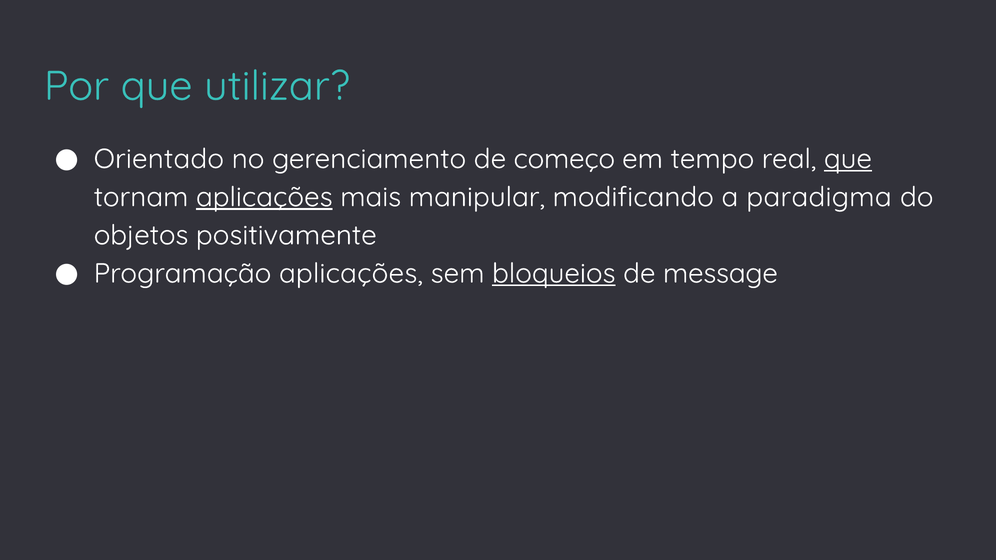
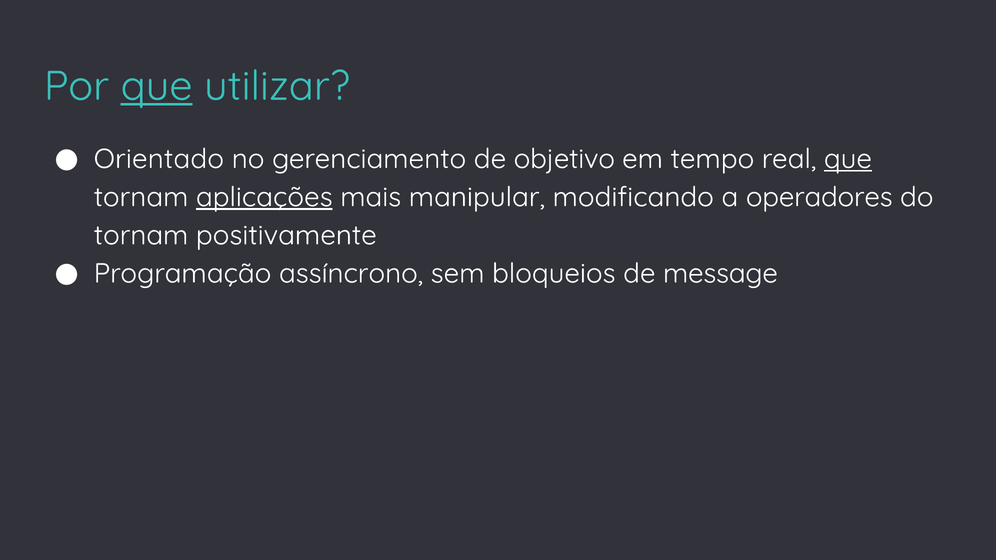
que at (157, 86) underline: none -> present
começo: começo -> objetivo
paradigma: paradigma -> operadores
objetos at (141, 235): objetos -> tornam
Programação aplicações: aplicações -> assíncrono
bloqueios underline: present -> none
